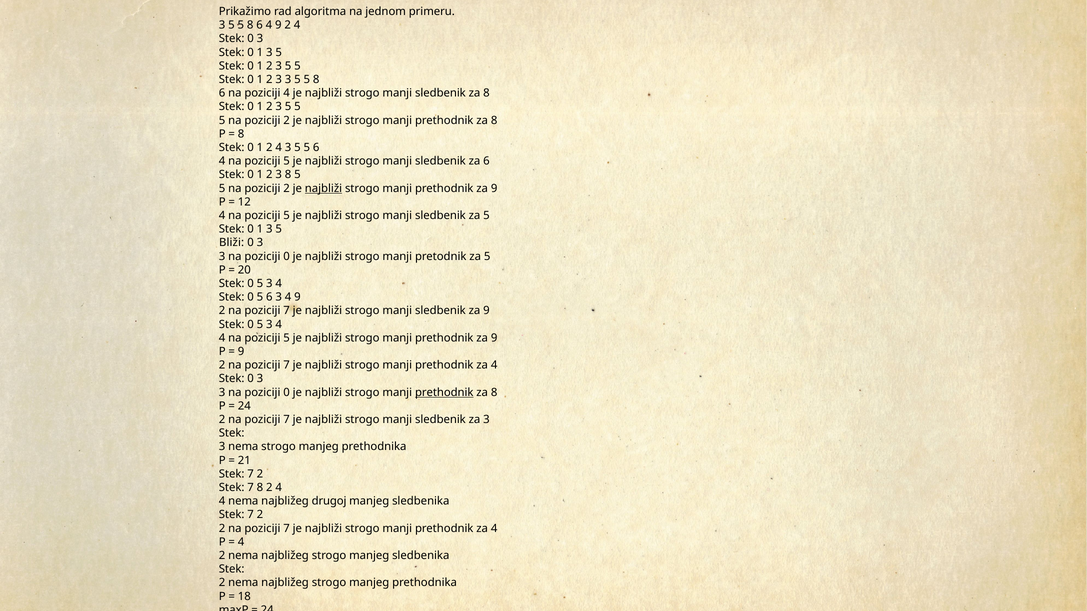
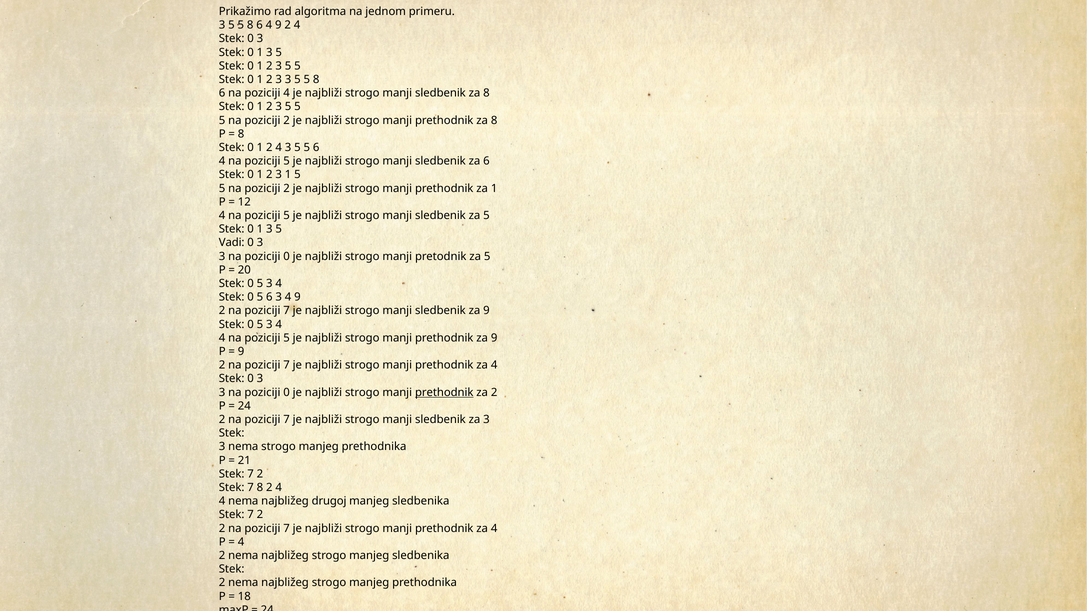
3 8: 8 -> 1
najbliži at (323, 188) underline: present -> none
9 at (494, 188): 9 -> 1
Bliži: Bliži -> Vadi
8 at (494, 393): 8 -> 2
